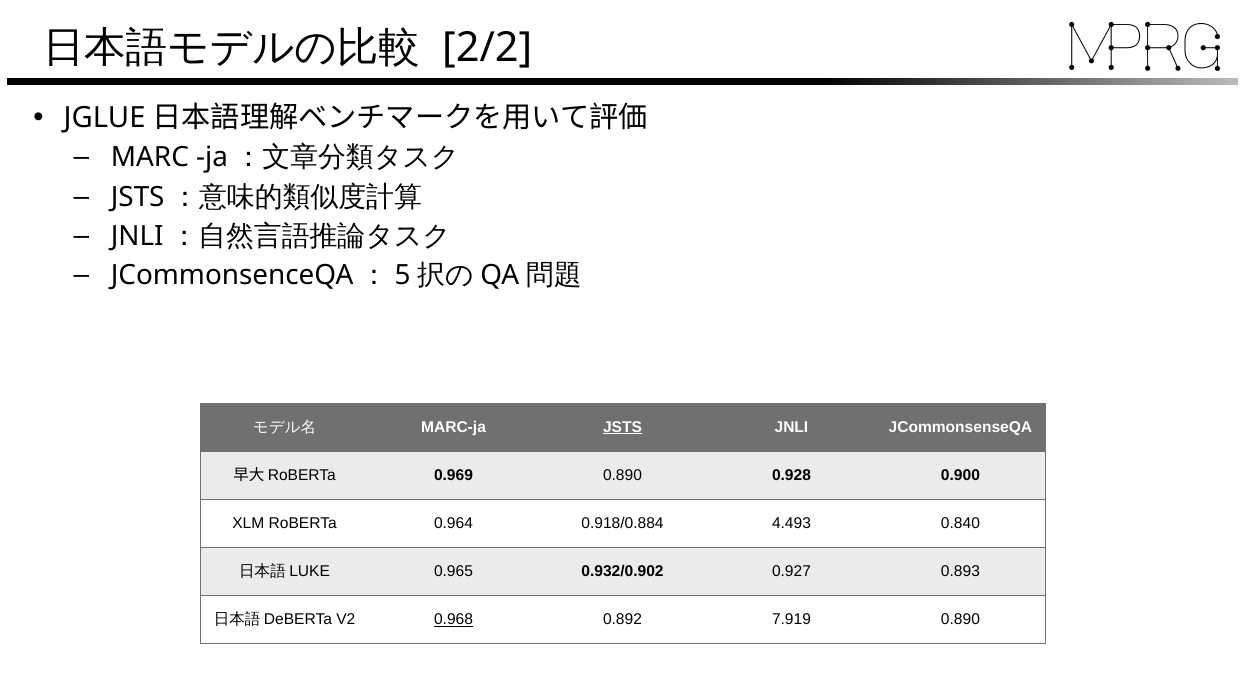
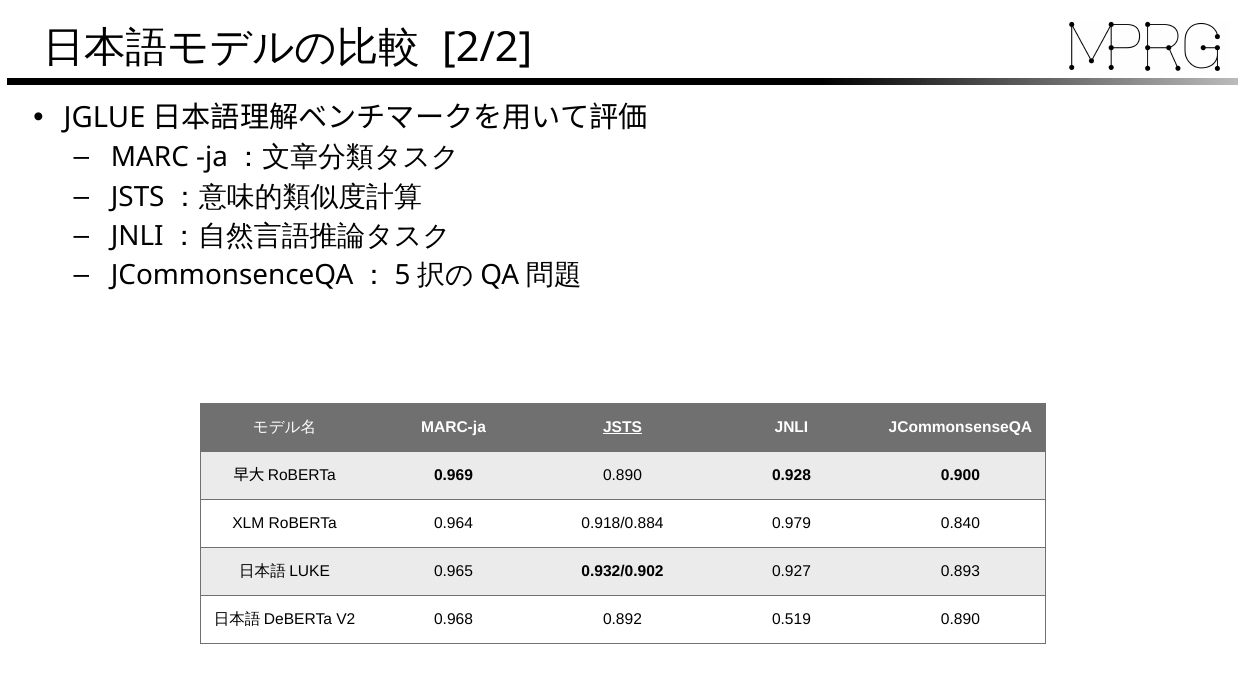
4.493: 4.493 -> 0.979
0.968 underline: present -> none
7.919: 7.919 -> 0.519
